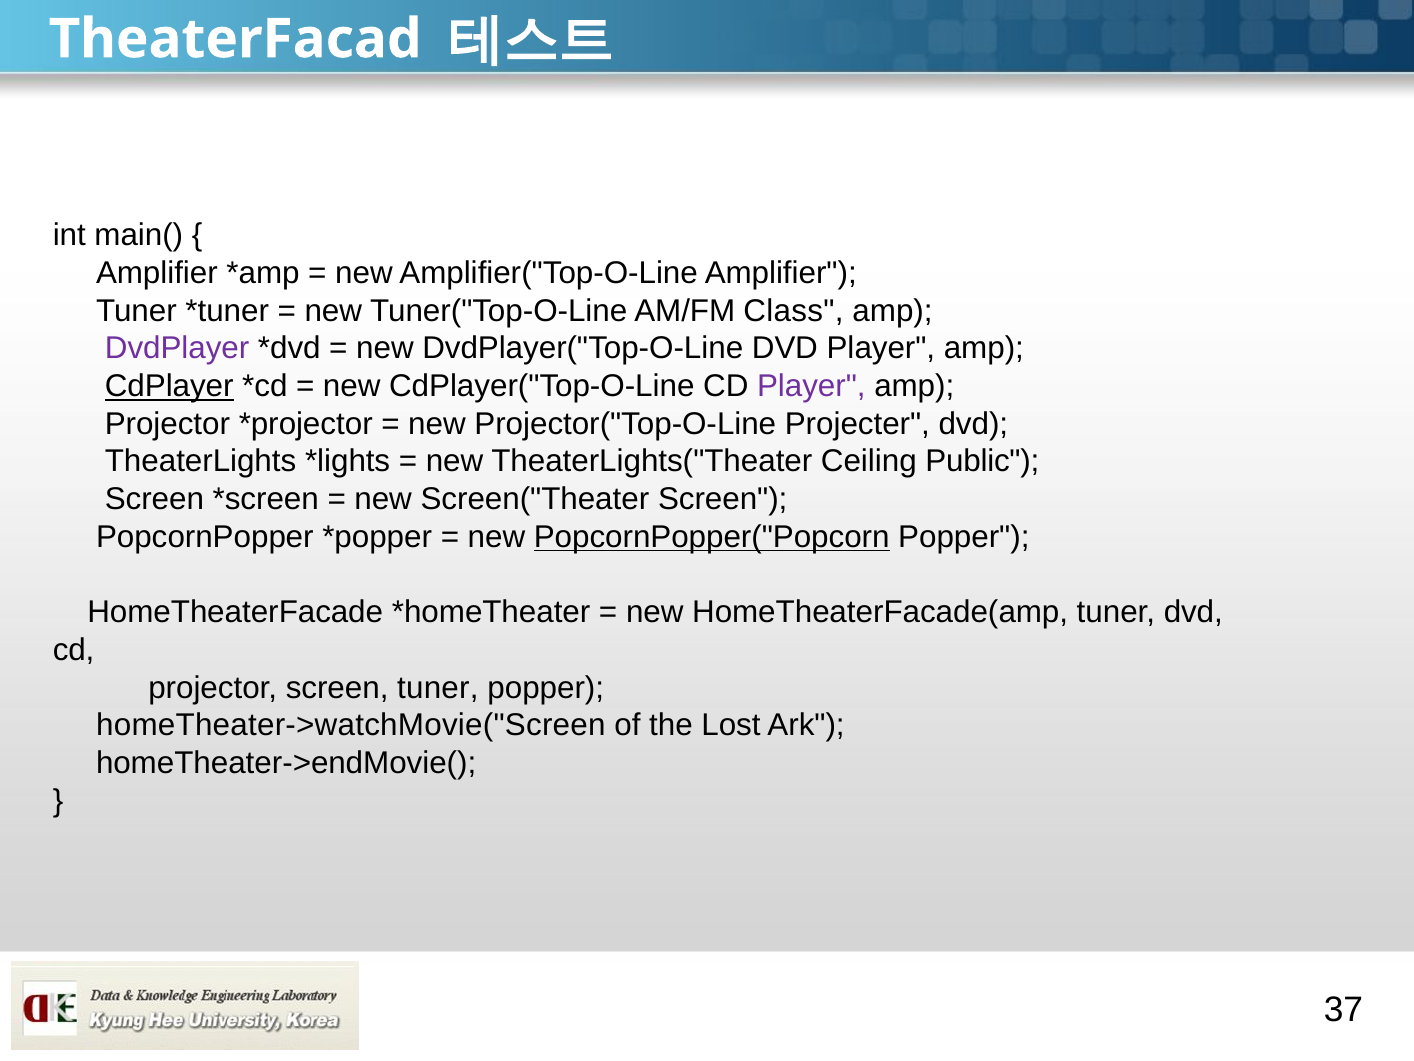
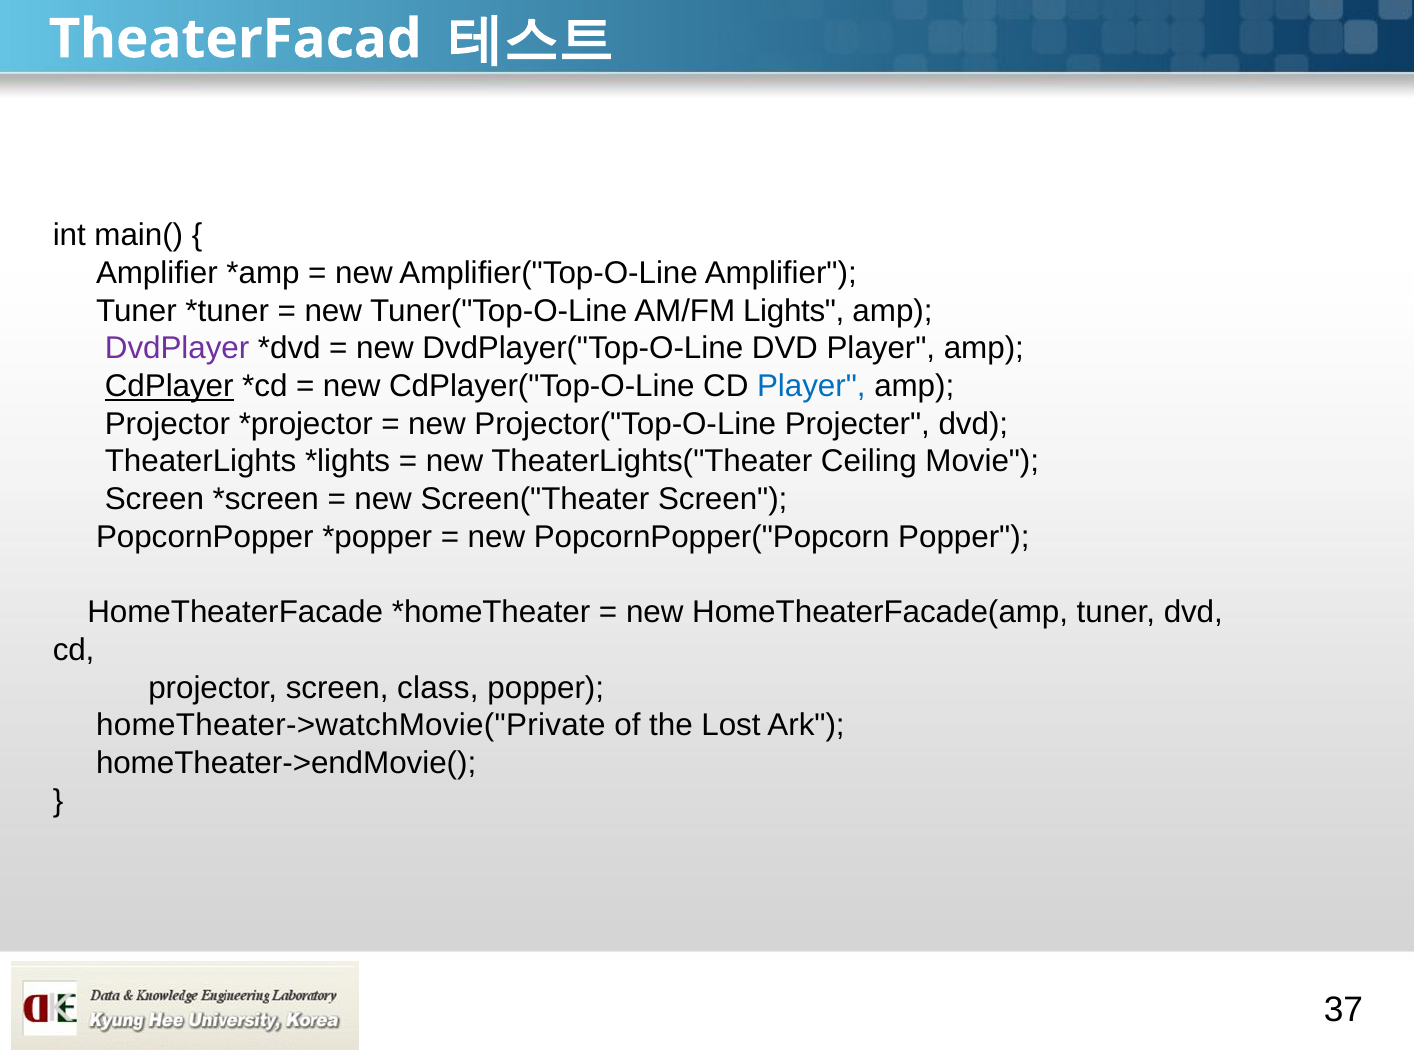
Class: Class -> Lights
Player at (811, 386) colour: purple -> blue
Public: Public -> Movie
PopcornPopper("Popcorn underline: present -> none
screen tuner: tuner -> class
homeTheater->watchMovie("Screen: homeTheater->watchMovie("Screen -> homeTheater->watchMovie("Private
